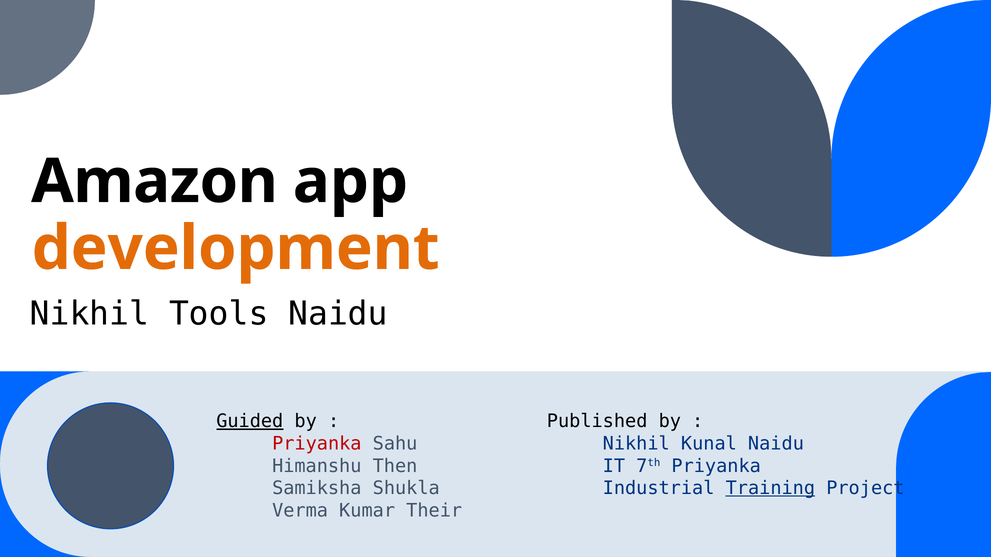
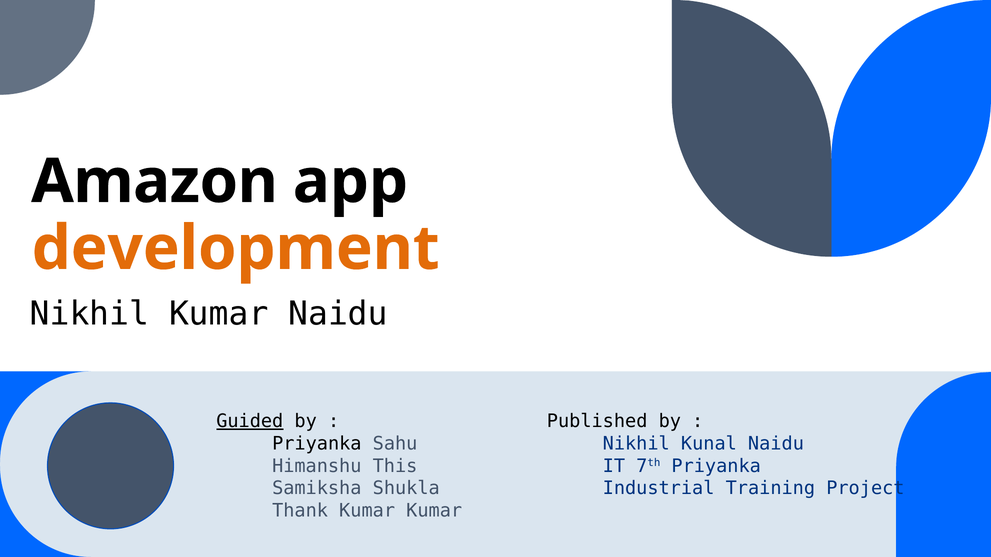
Nikhil Tools: Tools -> Kumar
Priyanka at (317, 444) colour: red -> black
Then: Then -> This
Training underline: present -> none
Verma: Verma -> Thank
Kumar Their: Their -> Kumar
